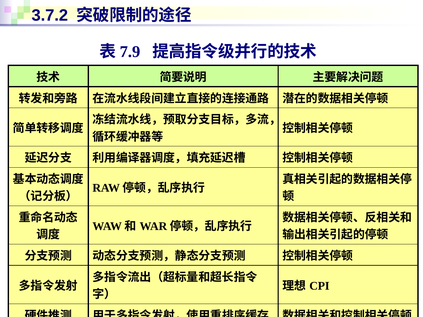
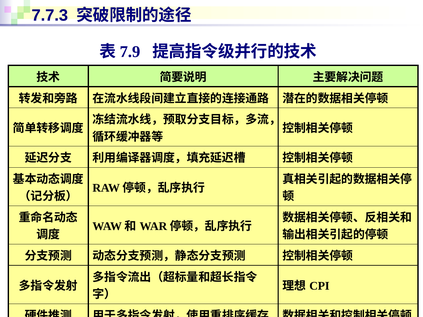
3.7.2: 3.7.2 -> 7.7.3
